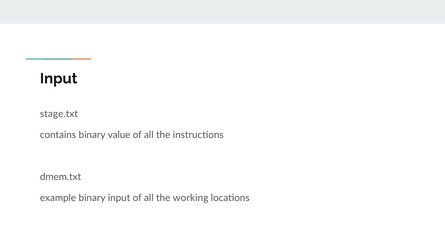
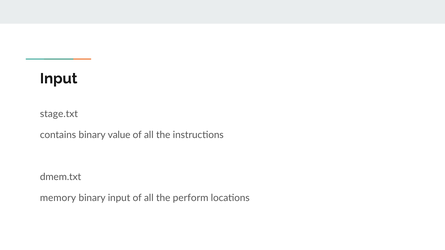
example: example -> memory
working: working -> perform
